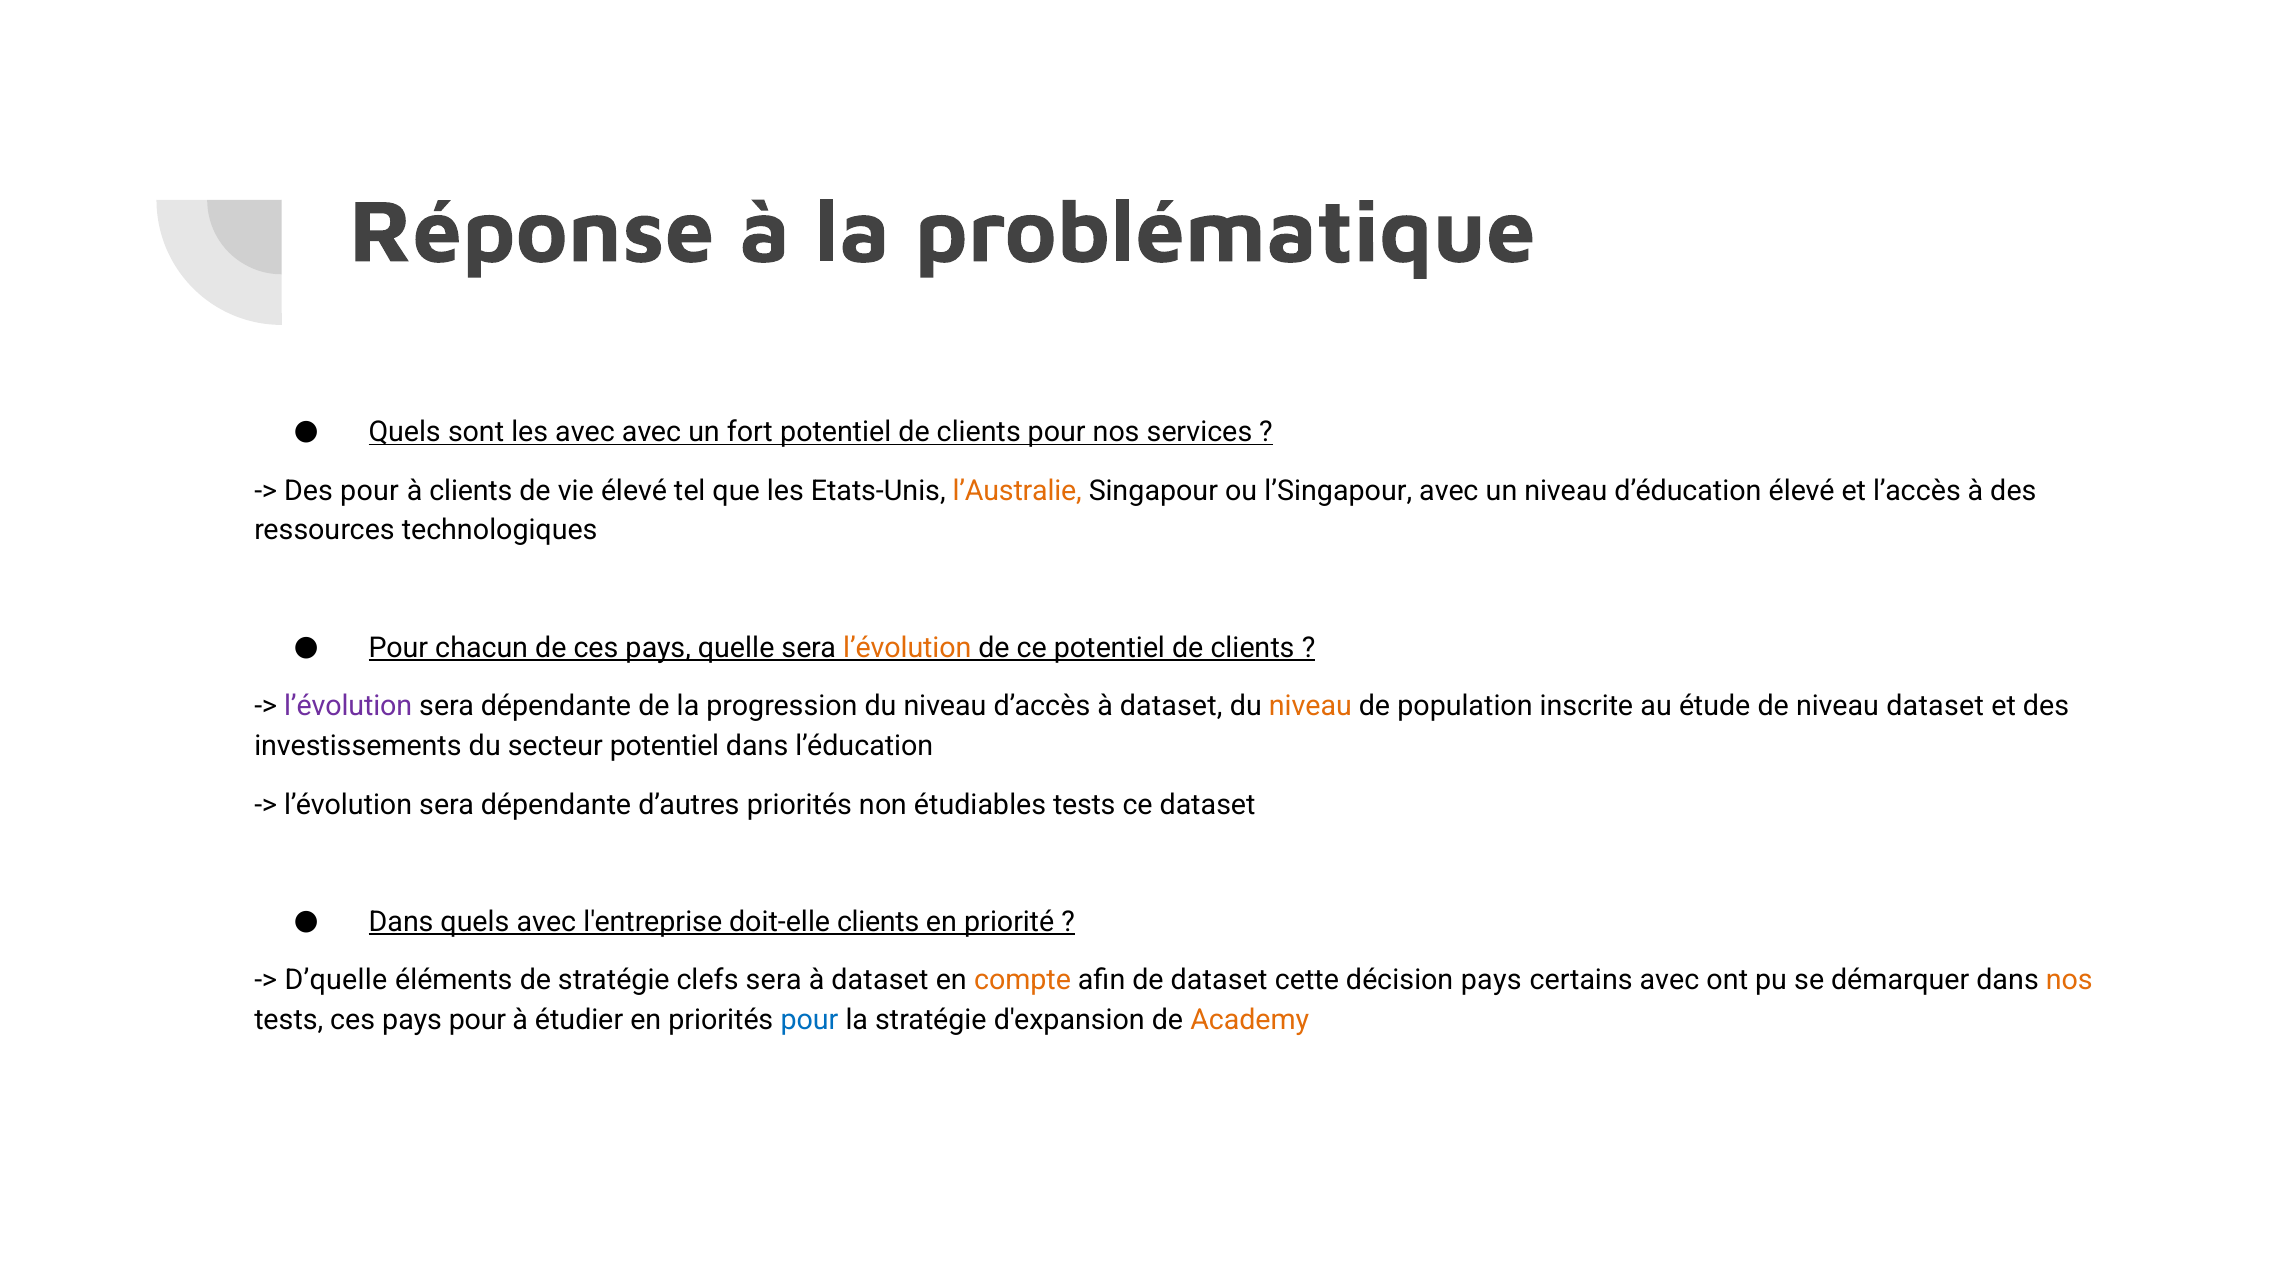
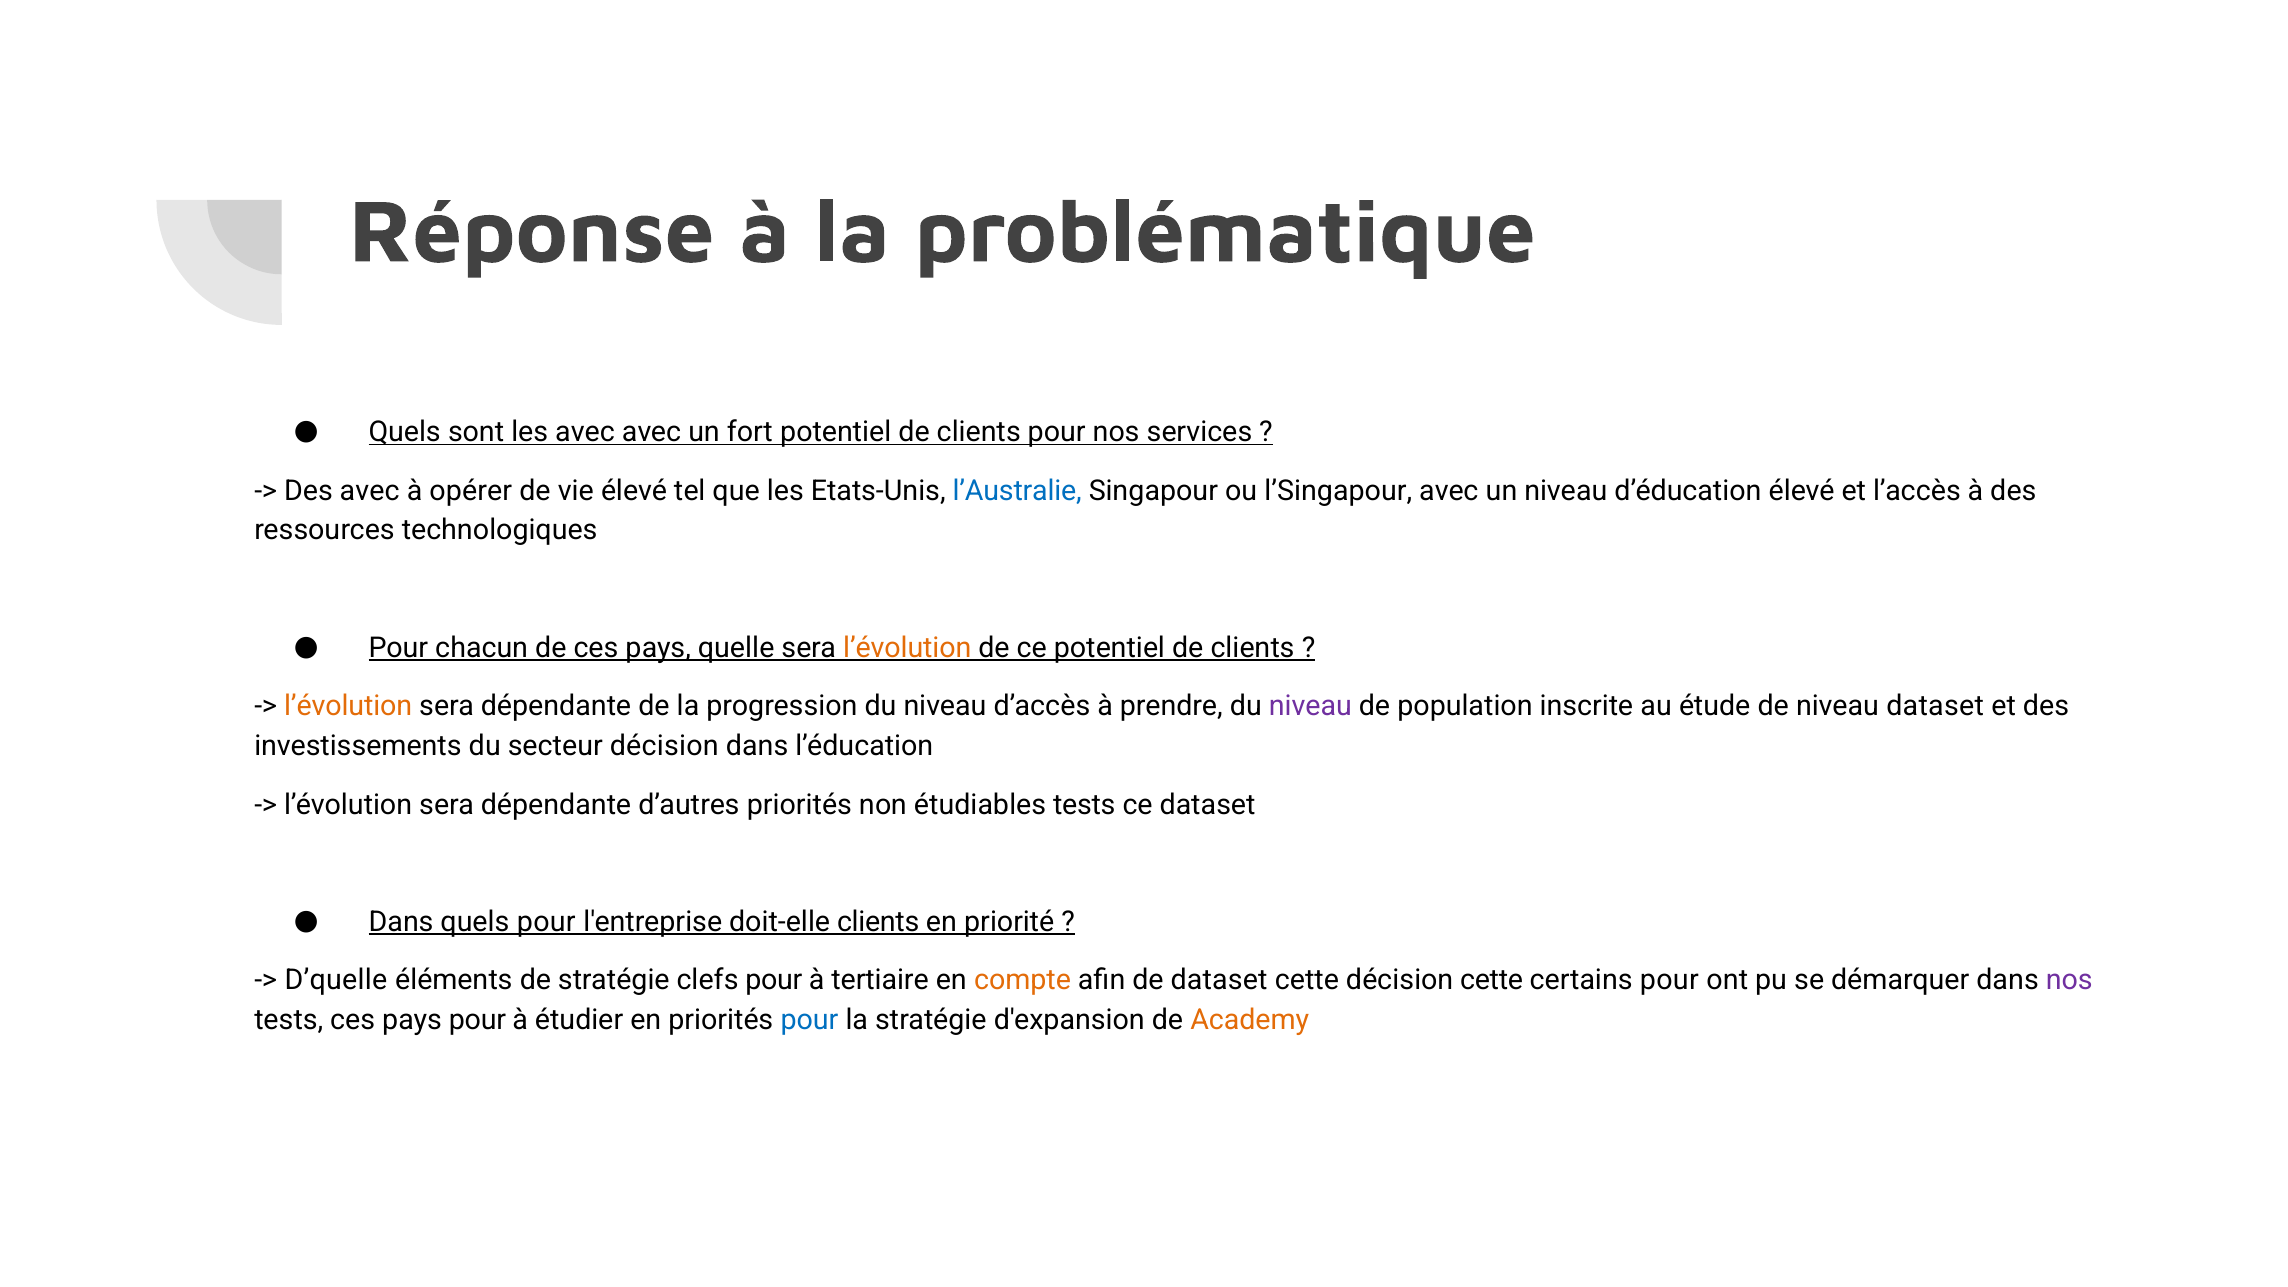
Des pour: pour -> avec
à clients: clients -> opérer
l’Australie colour: orange -> blue
l’évolution at (348, 706) colour: purple -> orange
d’accès à dataset: dataset -> prendre
niveau at (1310, 706) colour: orange -> purple
secteur potentiel: potentiel -> décision
quels avec: avec -> pour
clefs sera: sera -> pour
dataset at (880, 981): dataset -> tertiaire
décision pays: pays -> cette
certains avec: avec -> pour
nos at (2069, 981) colour: orange -> purple
